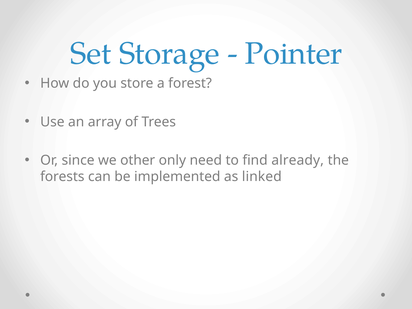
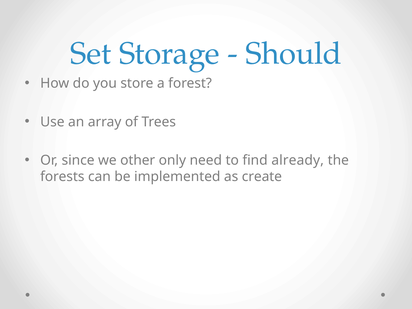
Pointer: Pointer -> Should
linked: linked -> create
